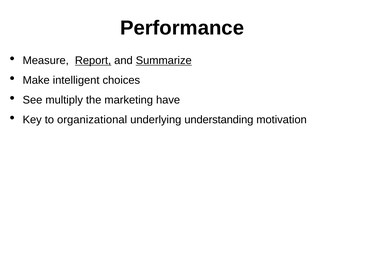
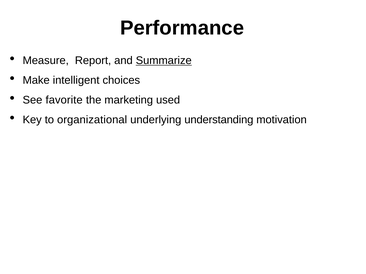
Report underline: present -> none
multiply: multiply -> favorite
have: have -> used
